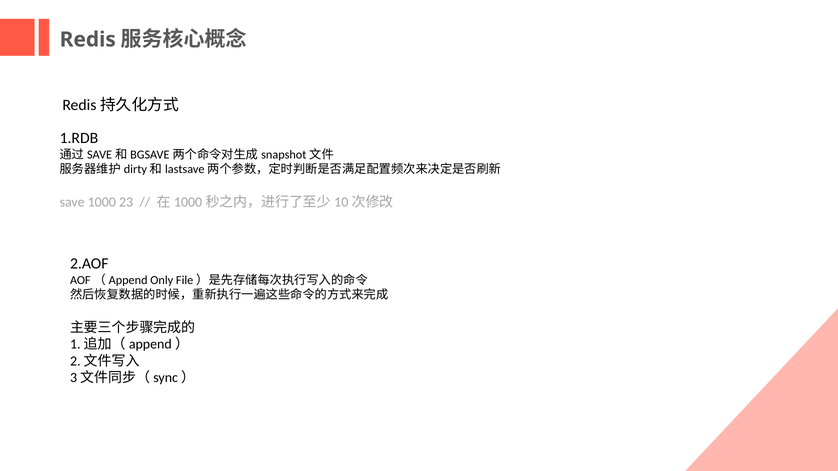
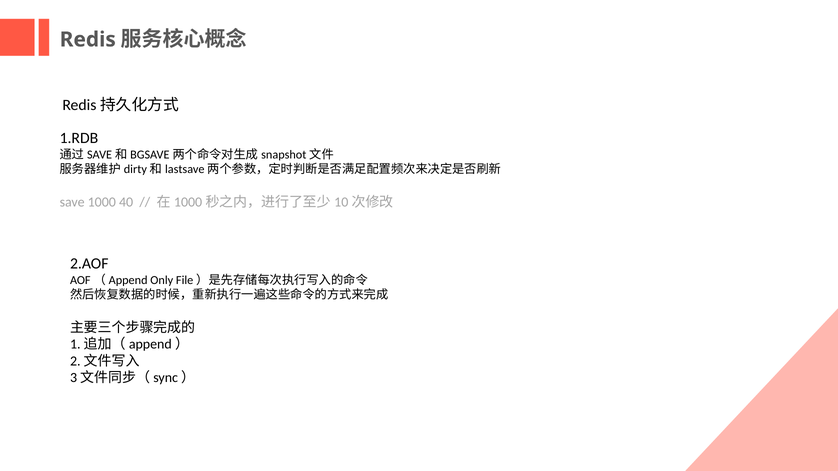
23: 23 -> 40
